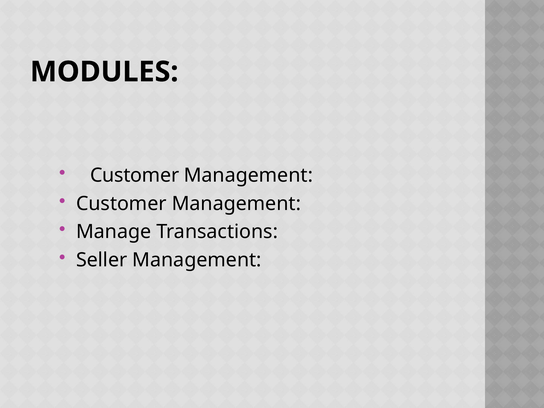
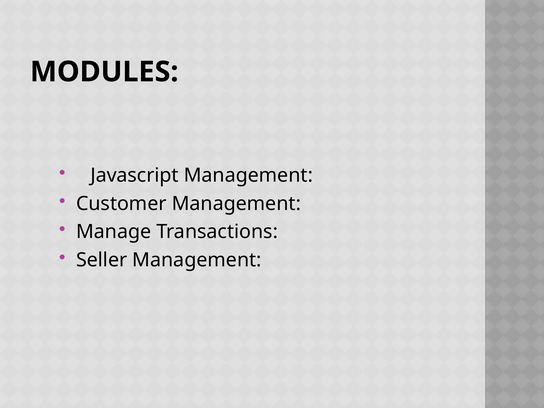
Customer at (135, 176): Customer -> Javascript
